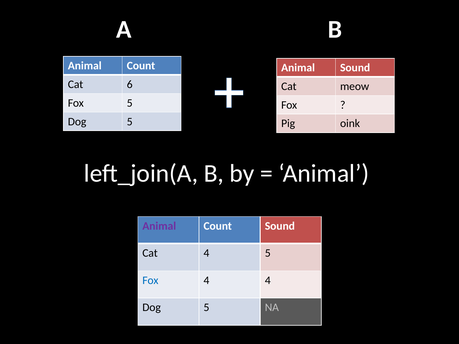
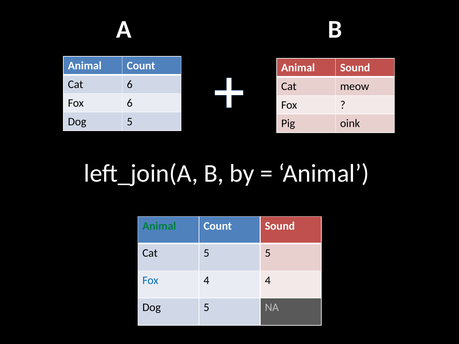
Fox 5: 5 -> 6
Animal at (159, 226) colour: purple -> green
Cat 4: 4 -> 5
